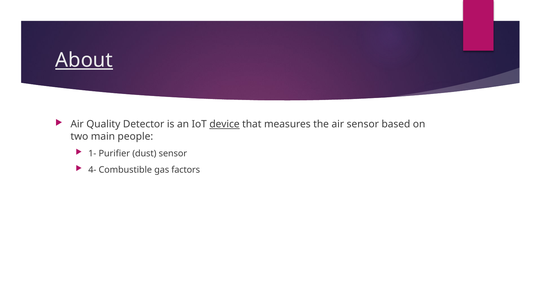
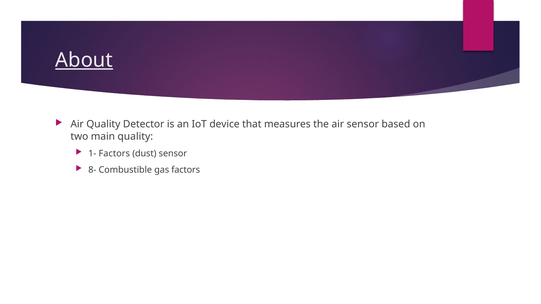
device underline: present -> none
main people: people -> quality
1- Purifier: Purifier -> Factors
4-: 4- -> 8-
